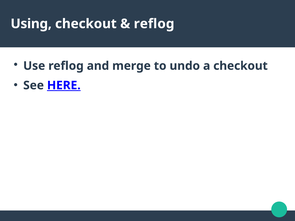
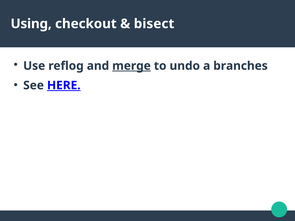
reflog at (154, 24): reflog -> bisect
merge underline: none -> present
a checkout: checkout -> branches
